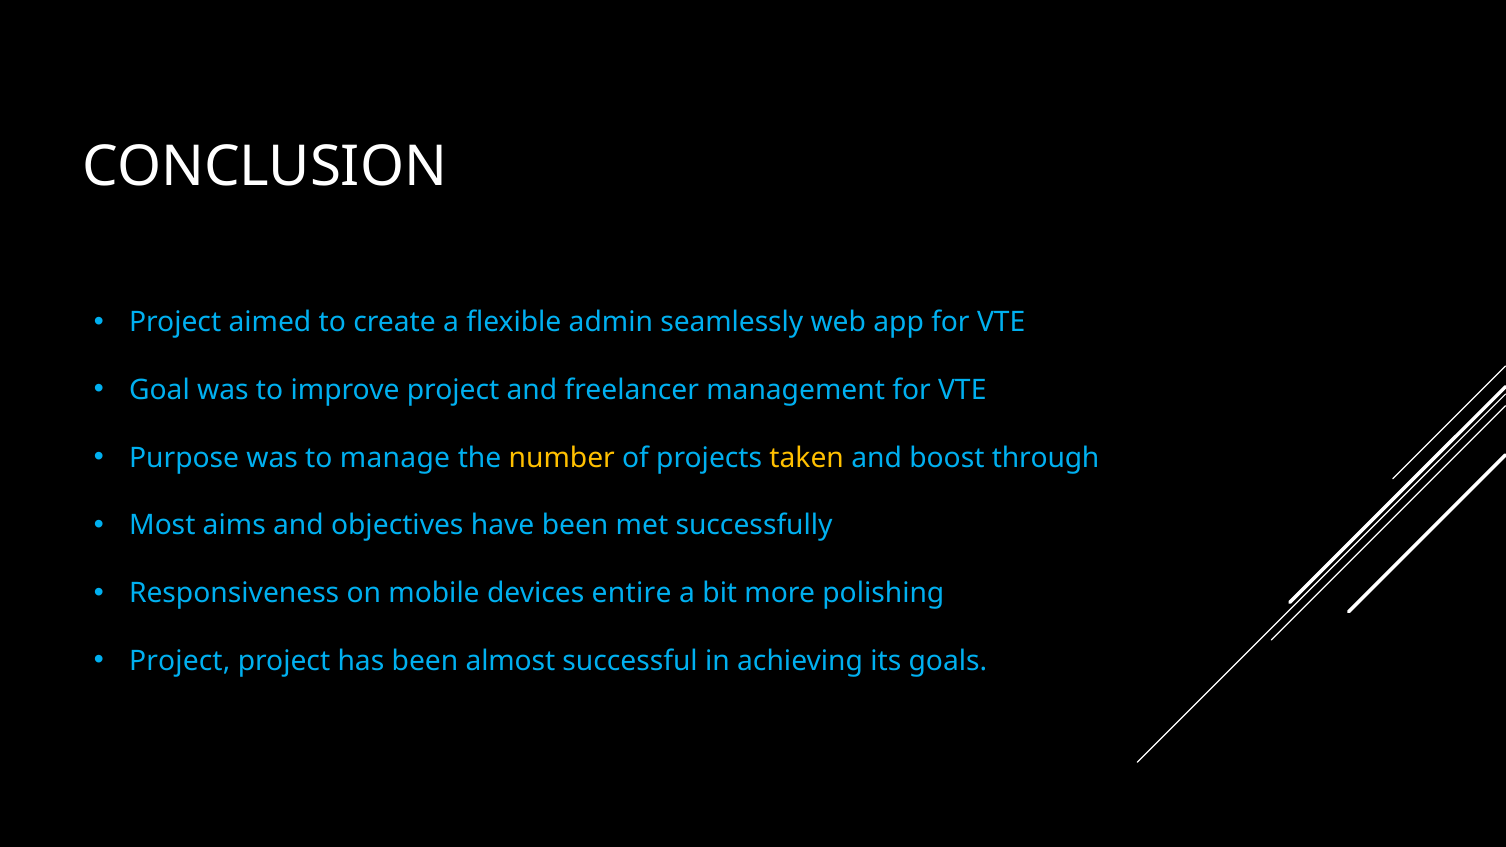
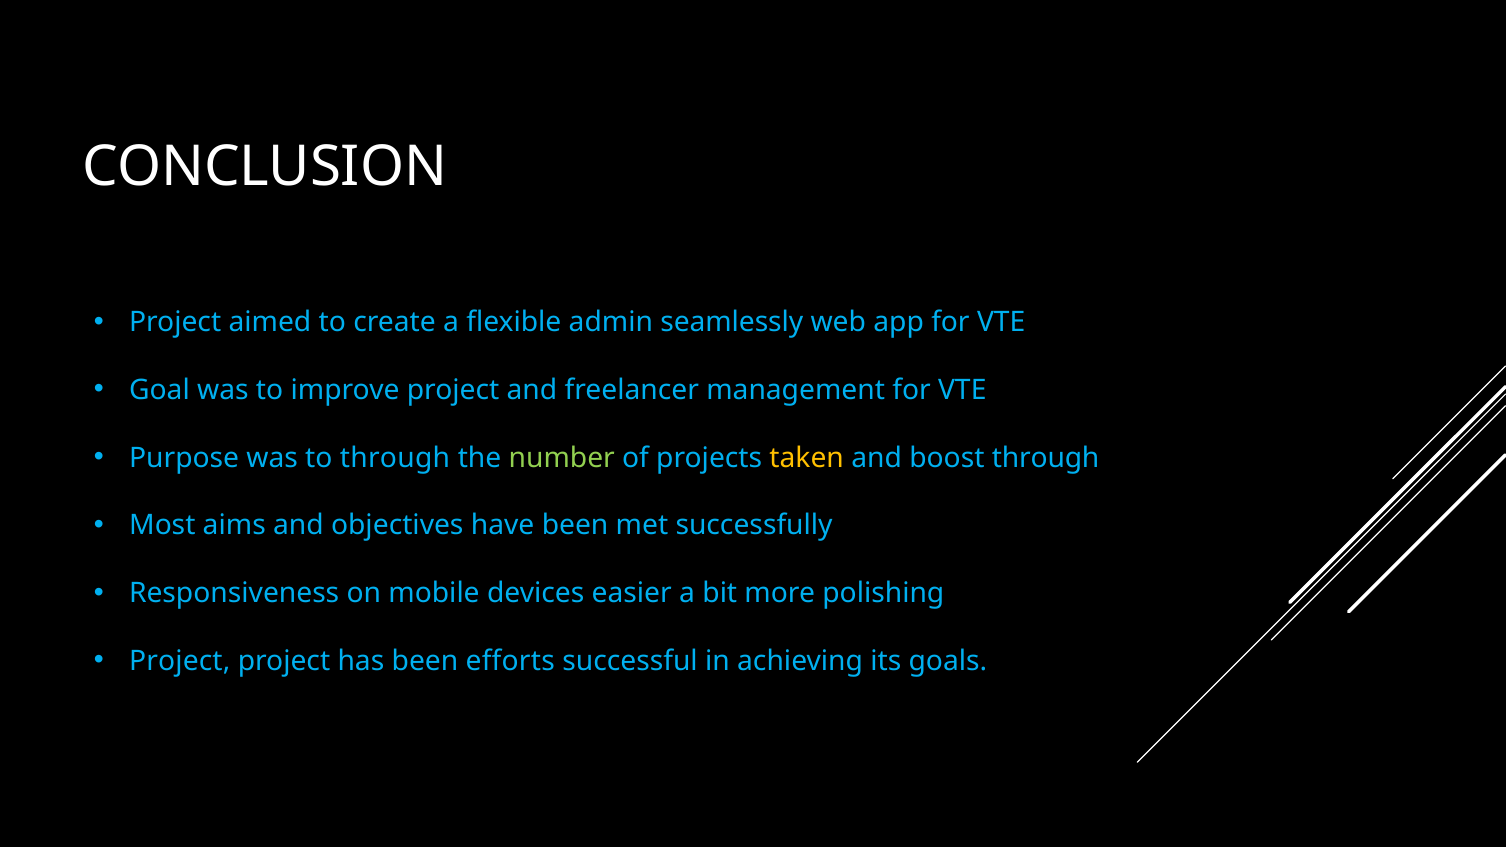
to manage: manage -> through
number colour: yellow -> light green
entire: entire -> easier
almost: almost -> efforts
